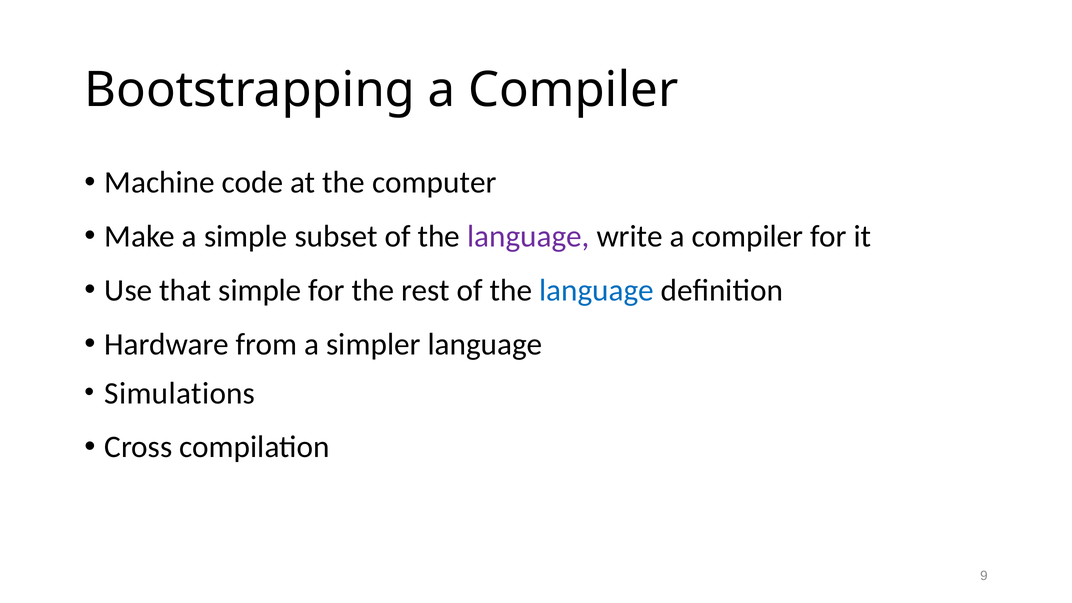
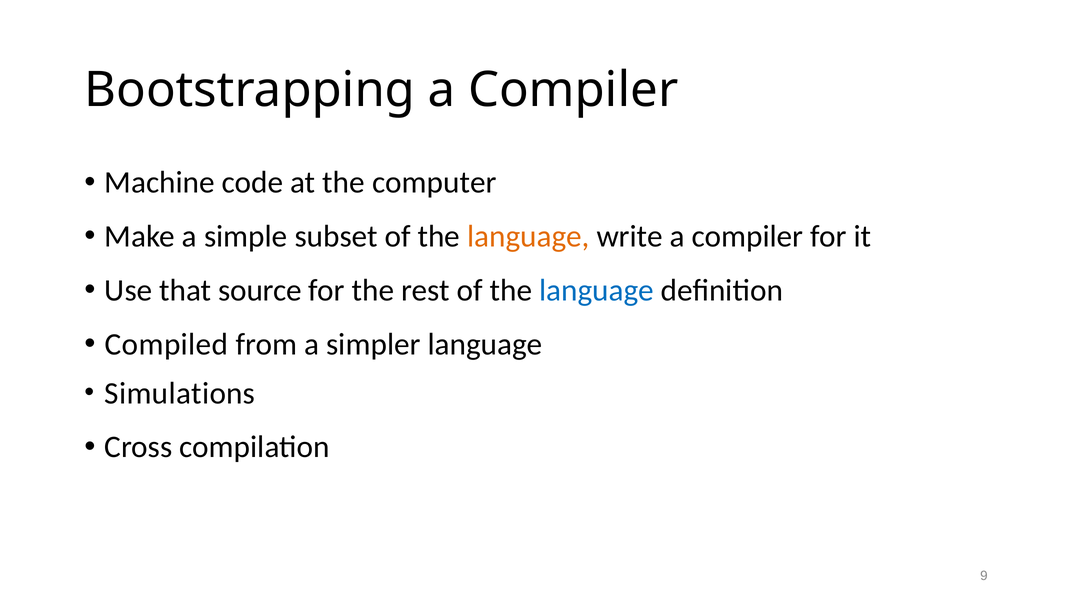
language at (528, 236) colour: purple -> orange
that simple: simple -> source
Hardware: Hardware -> Compiled
